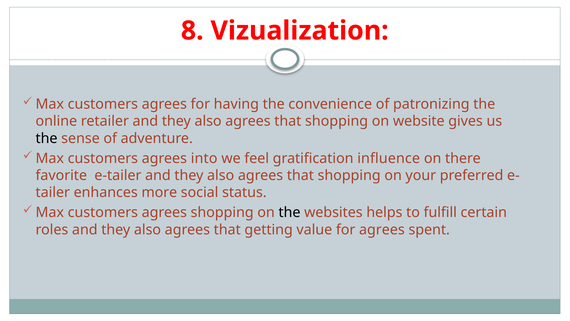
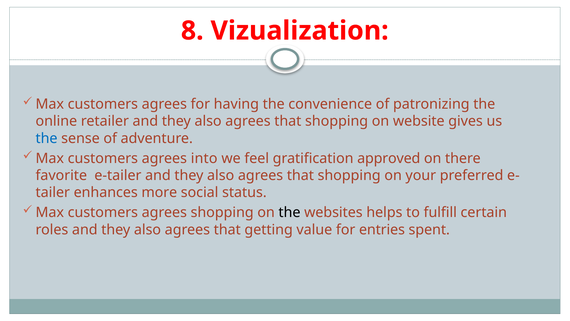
the at (47, 138) colour: black -> blue
influence: influence -> approved
for agrees: agrees -> entries
